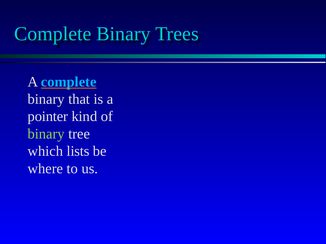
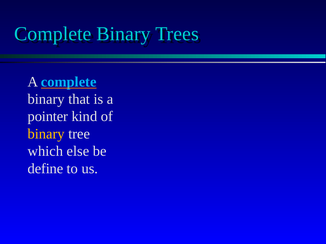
binary at (46, 134) colour: light green -> yellow
lists: lists -> else
where: where -> define
